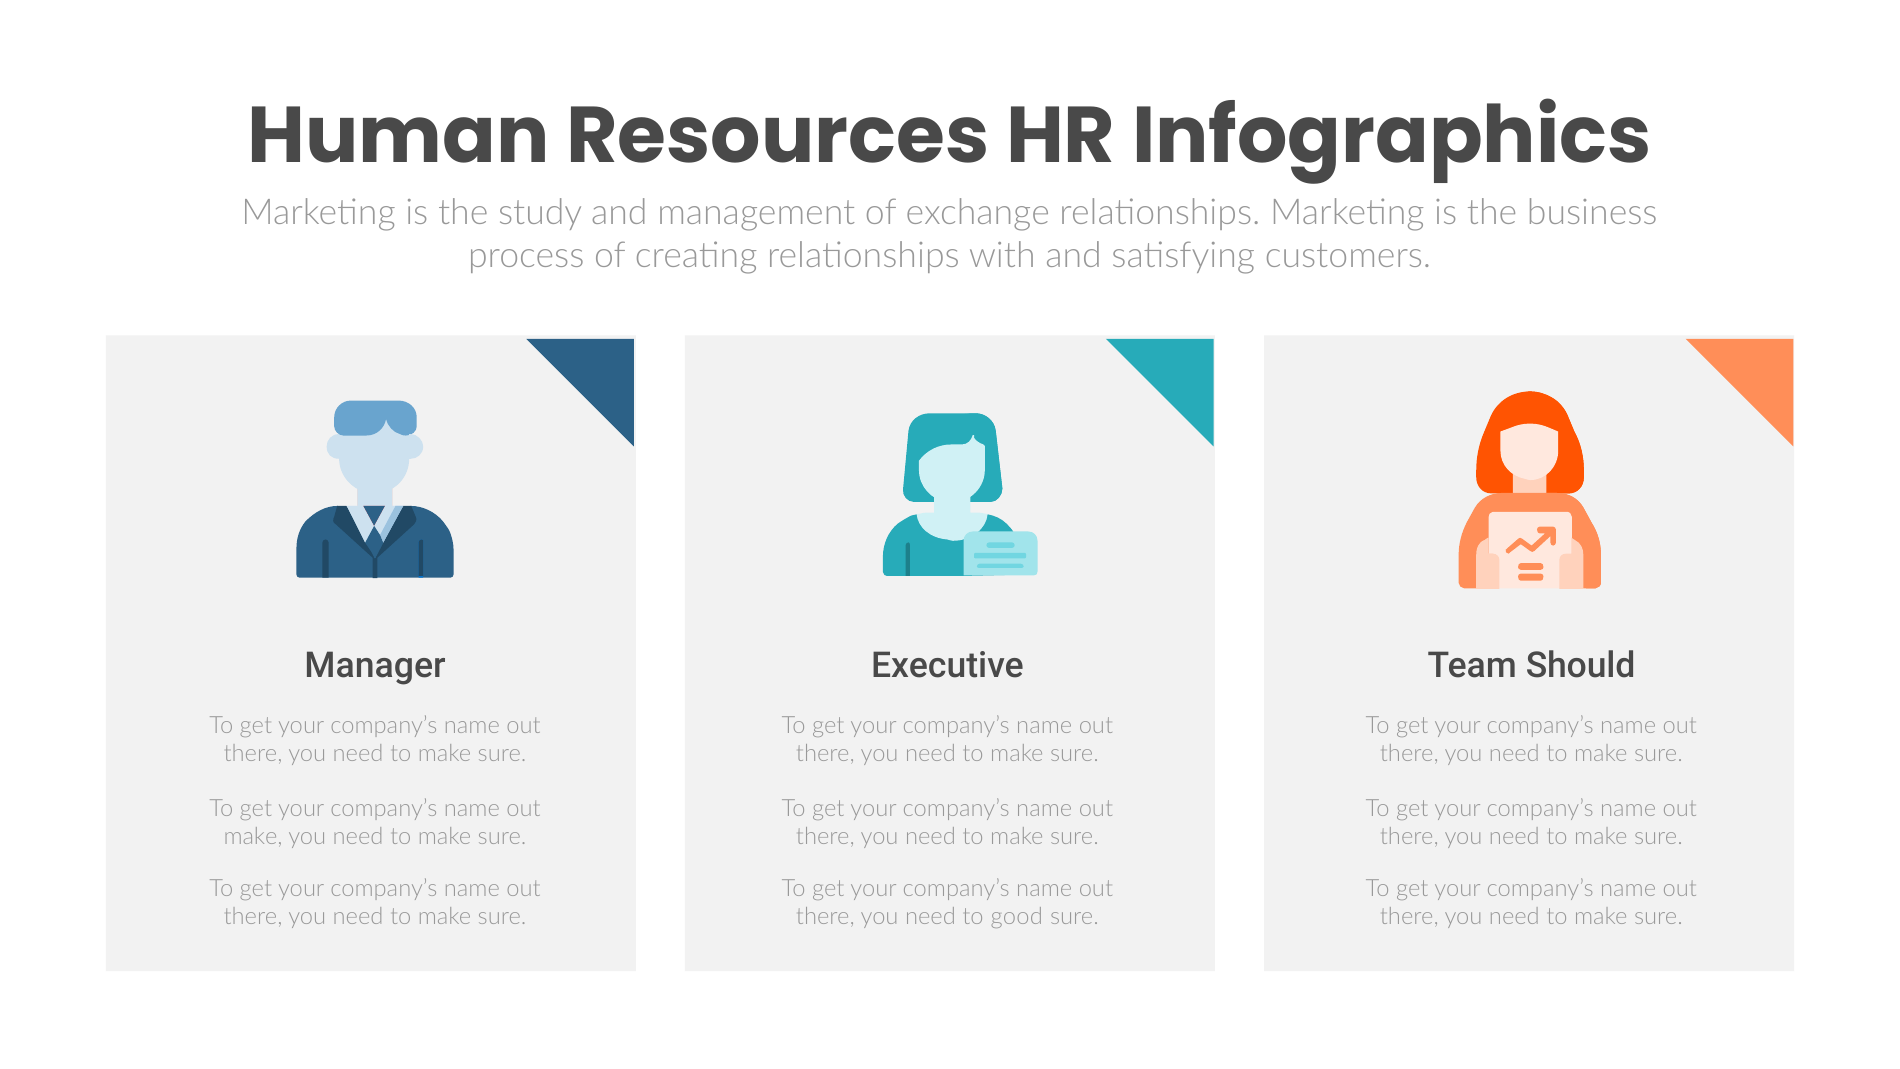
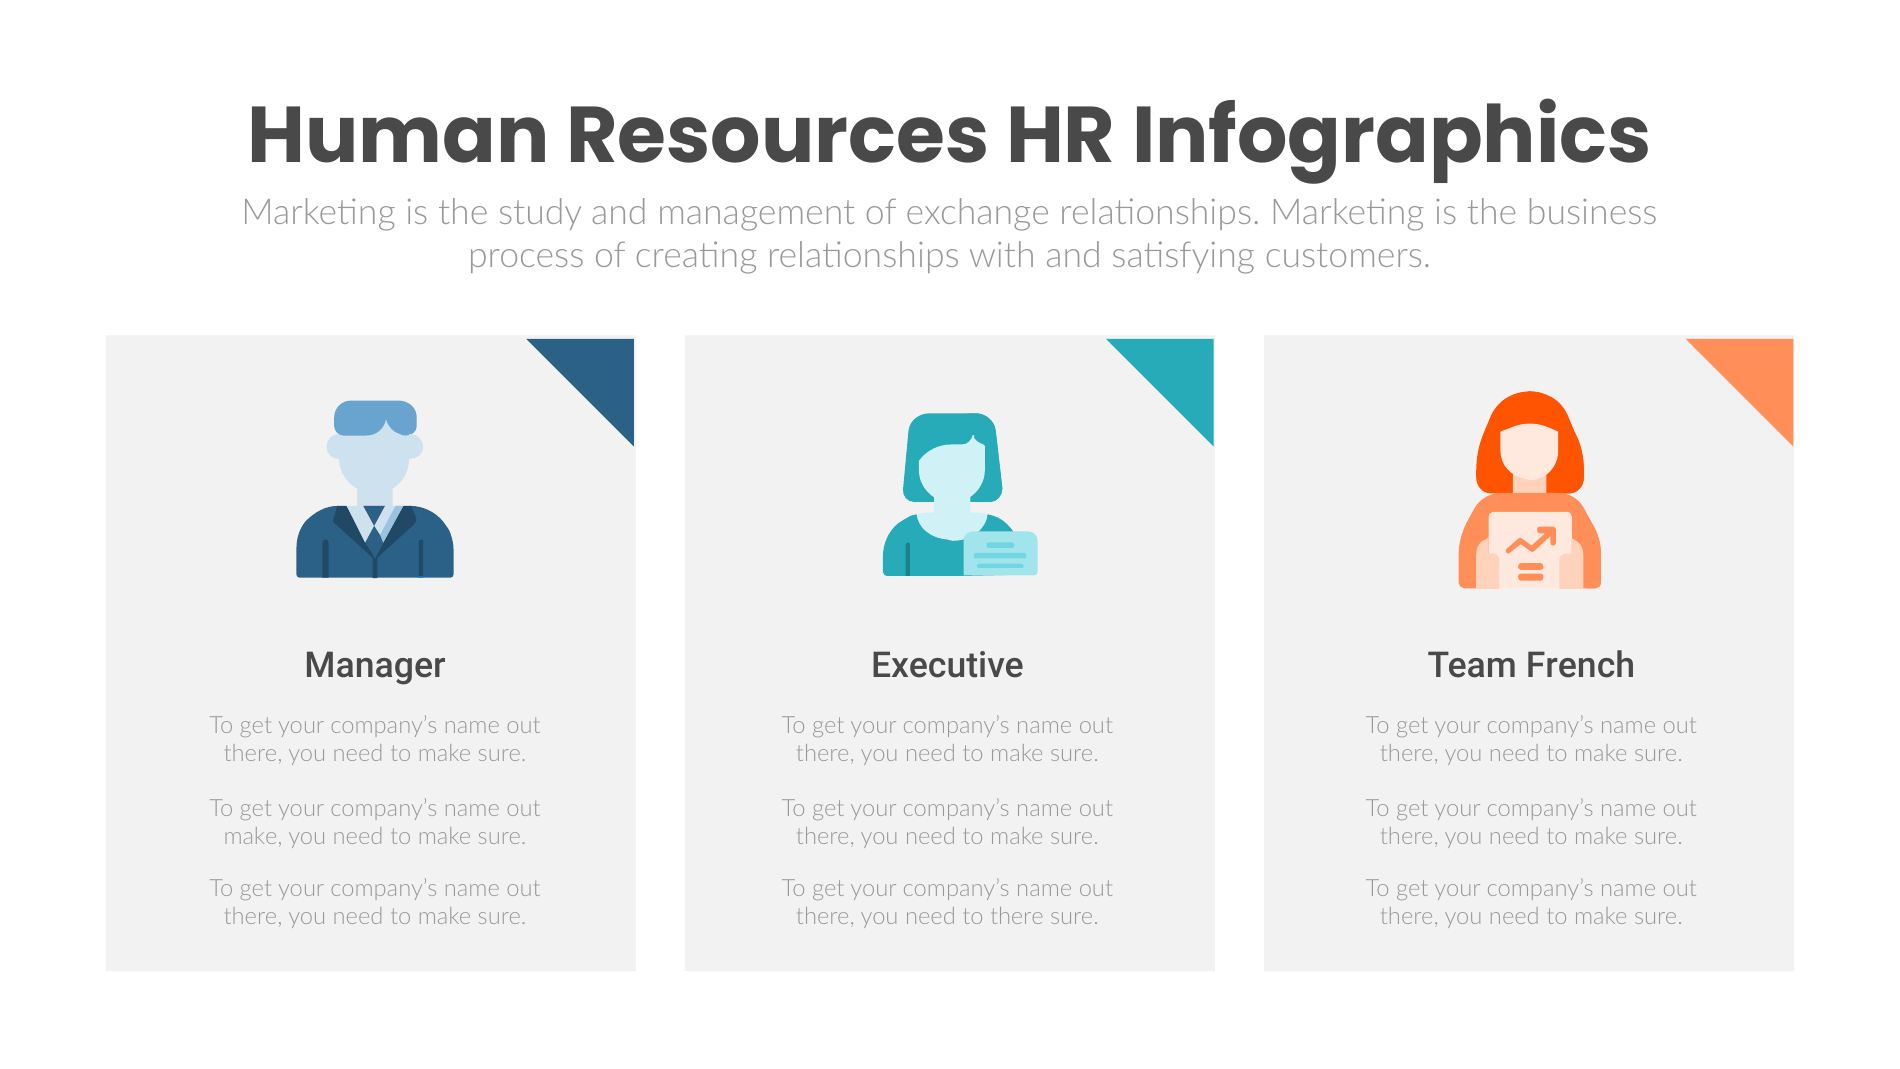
Should: Should -> French
to good: good -> there
